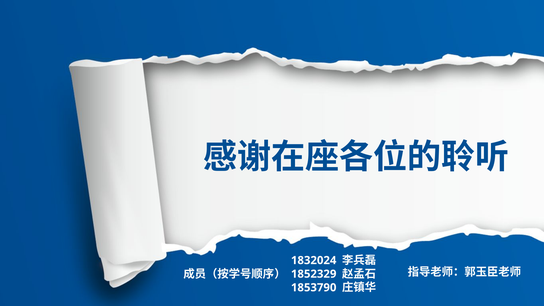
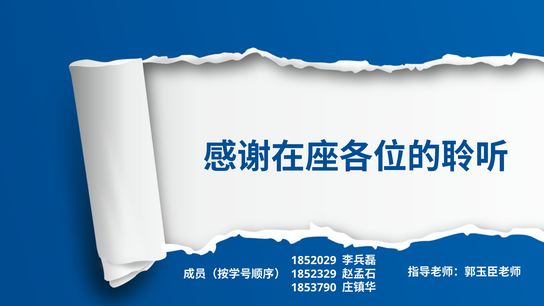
1832024: 1832024 -> 1852029
